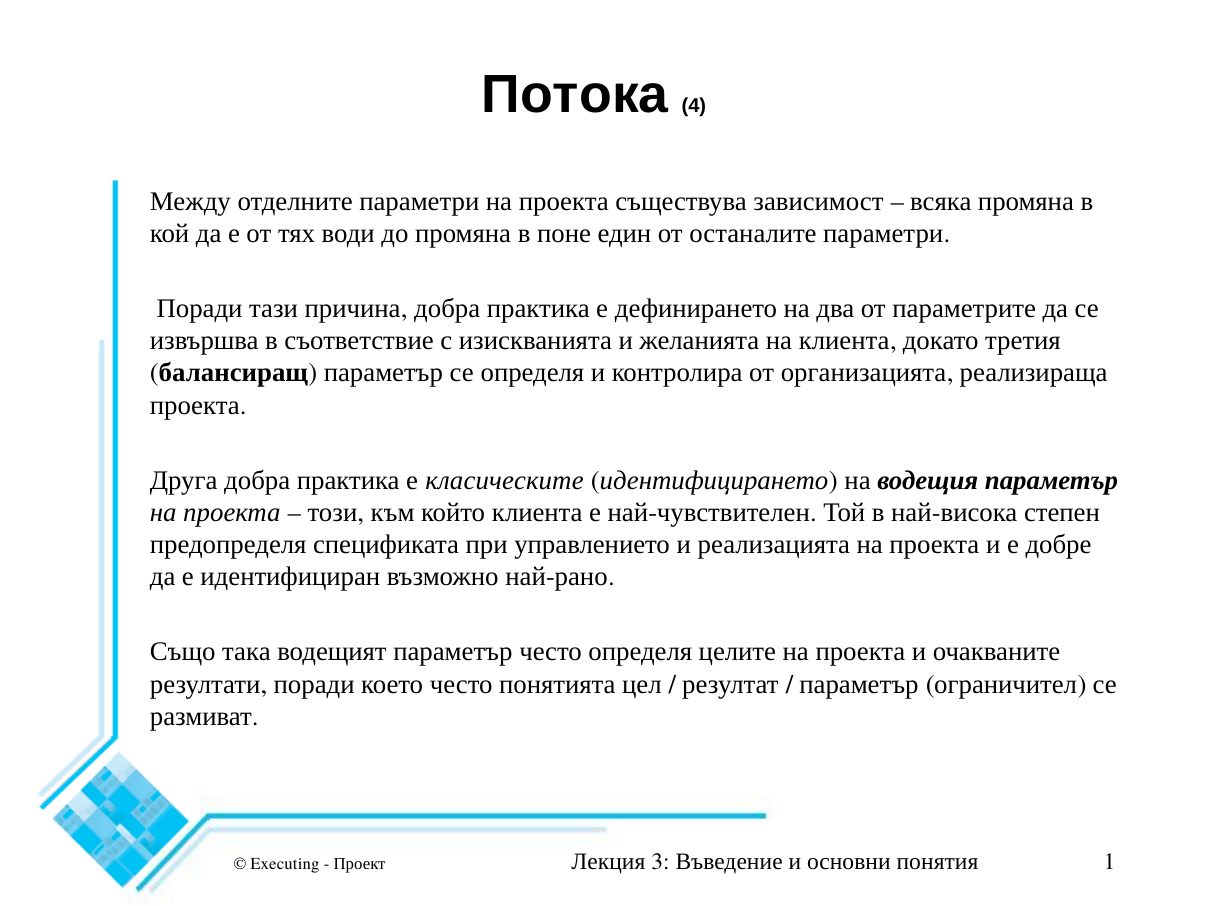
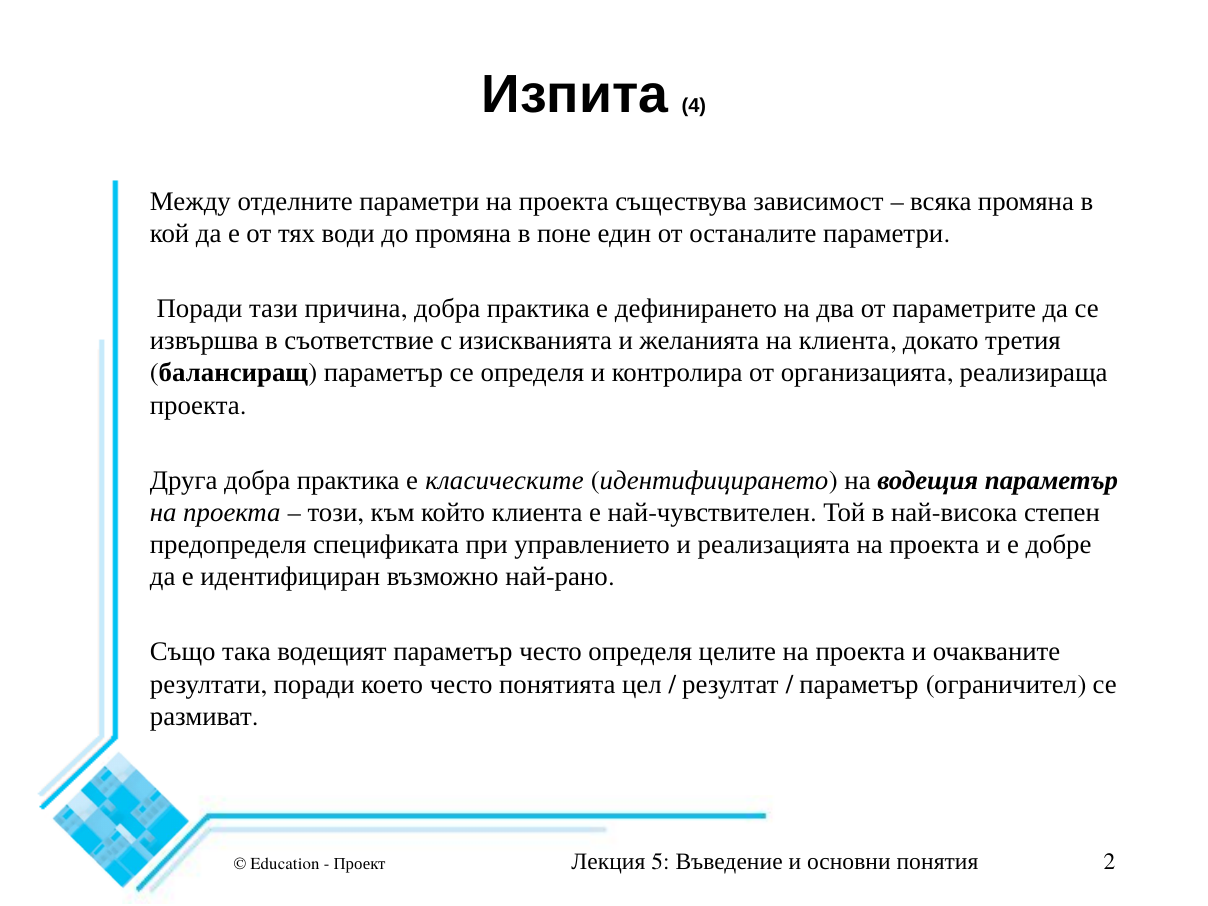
Потока: Потока -> Изпита
Executing: Executing -> Education
3: 3 -> 5
1: 1 -> 2
